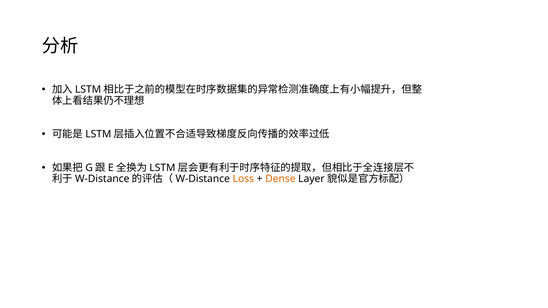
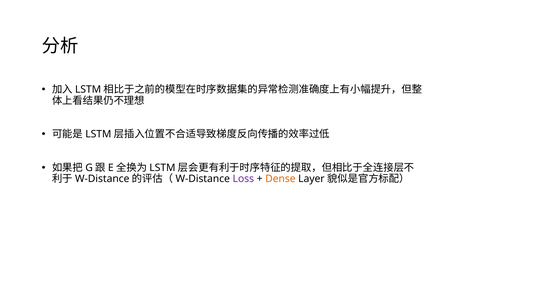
Loss colour: orange -> purple
